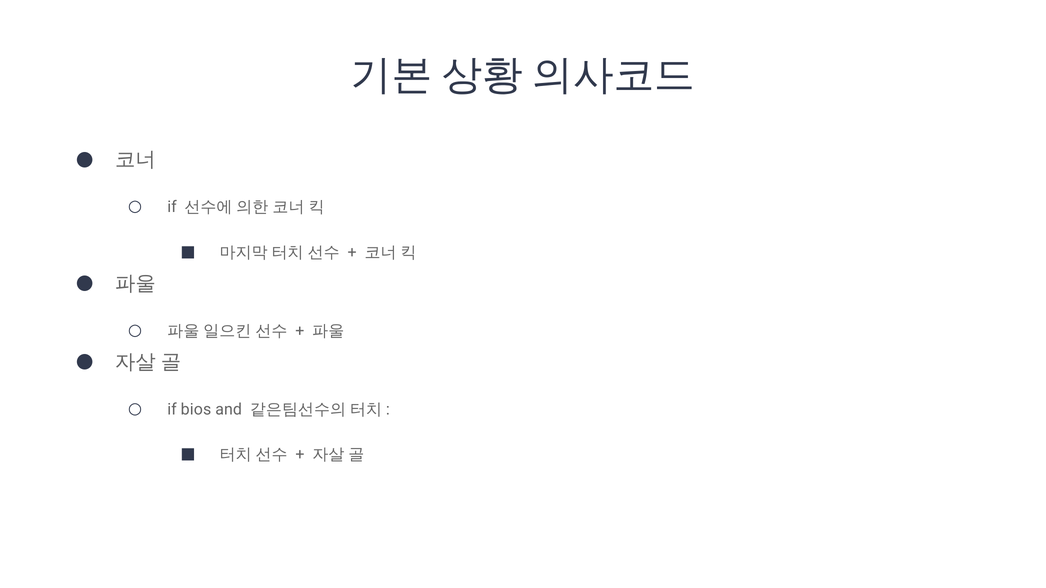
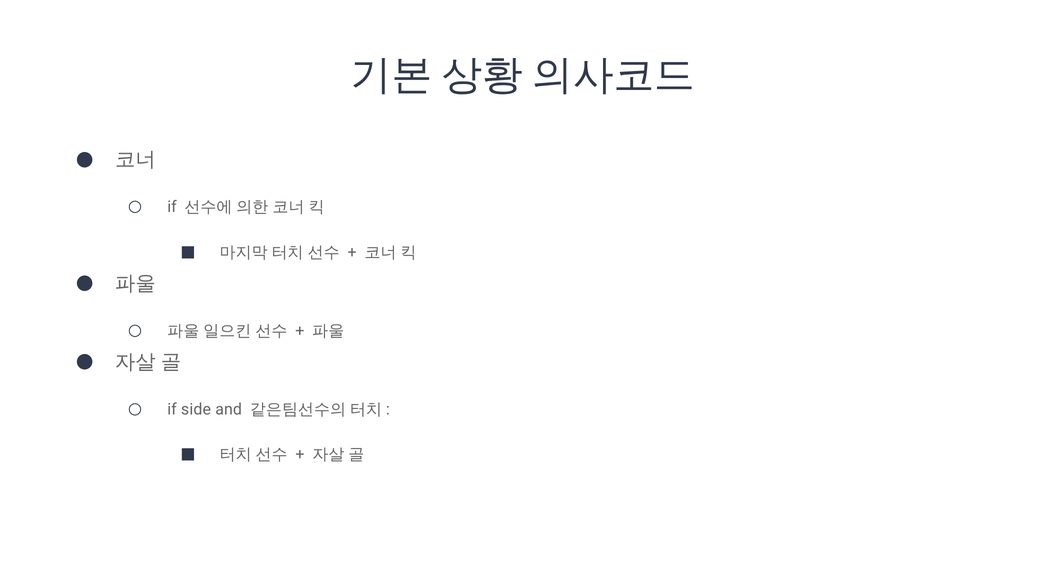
bios: bios -> side
